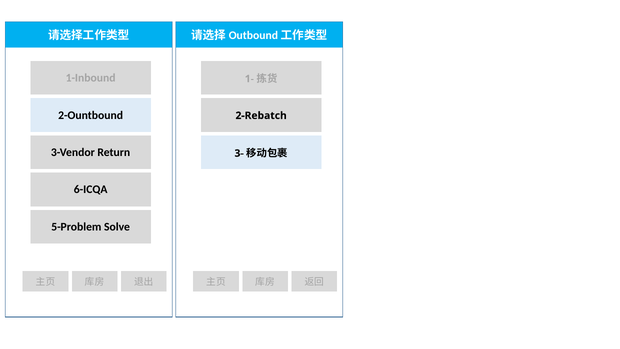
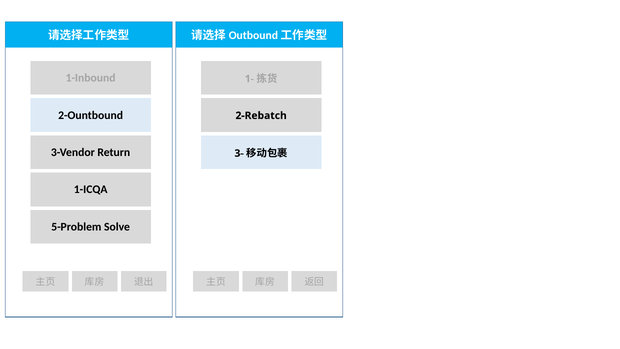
6-ICQA: 6-ICQA -> 1-ICQA
